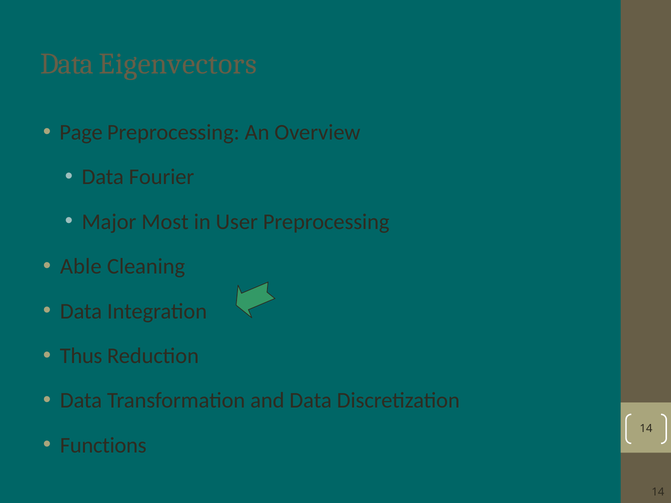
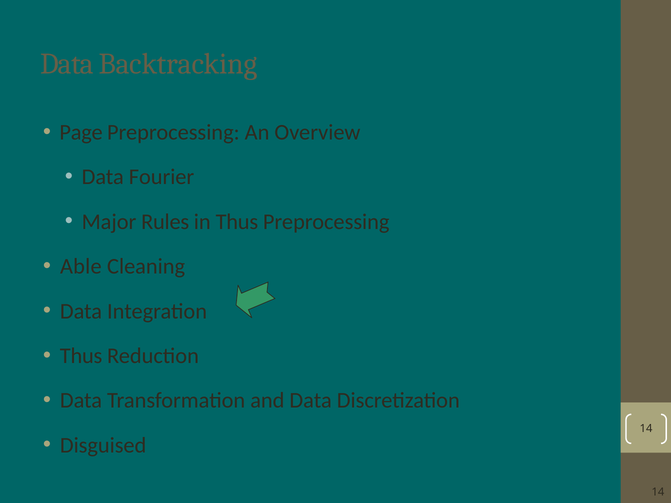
Eigenvectors: Eigenvectors -> Backtracking
Most: Most -> Rules
in User: User -> Thus
Functions: Functions -> Disguised
